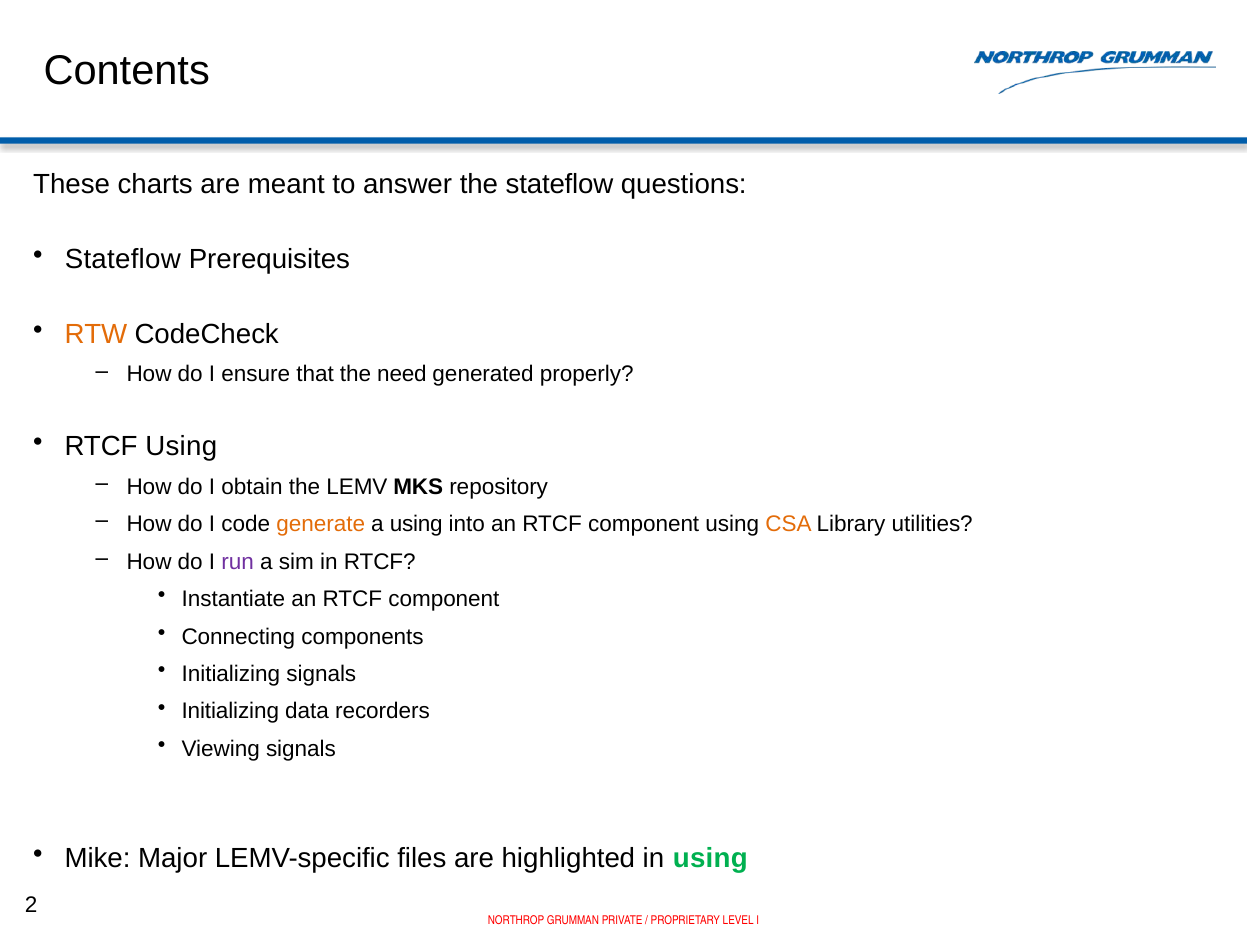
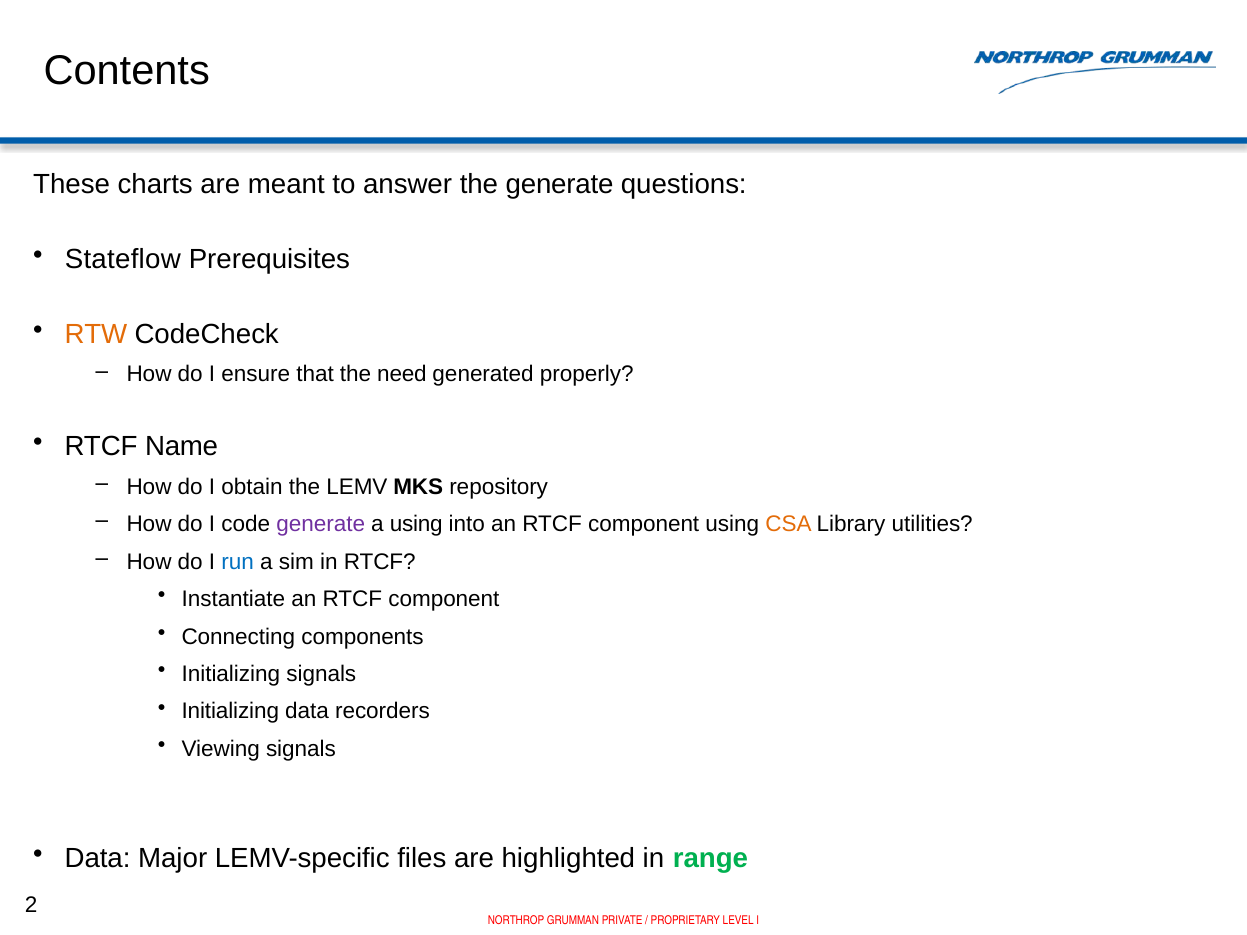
the stateflow: stateflow -> generate
RTCF Using: Using -> Name
generate at (321, 524) colour: orange -> purple
run colour: purple -> blue
Mike at (98, 859): Mike -> Data
in using: using -> range
